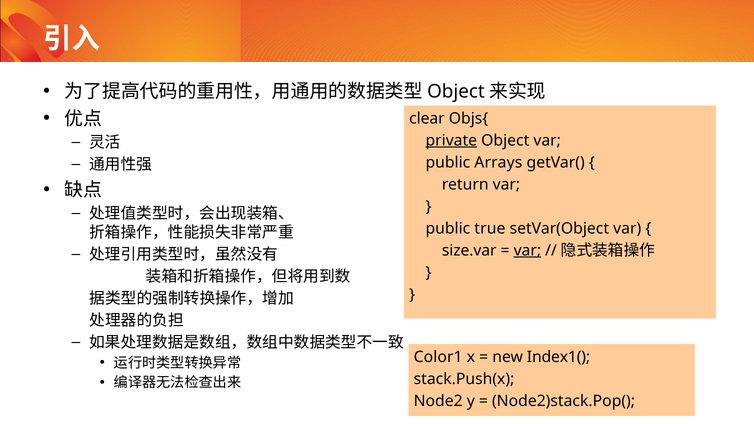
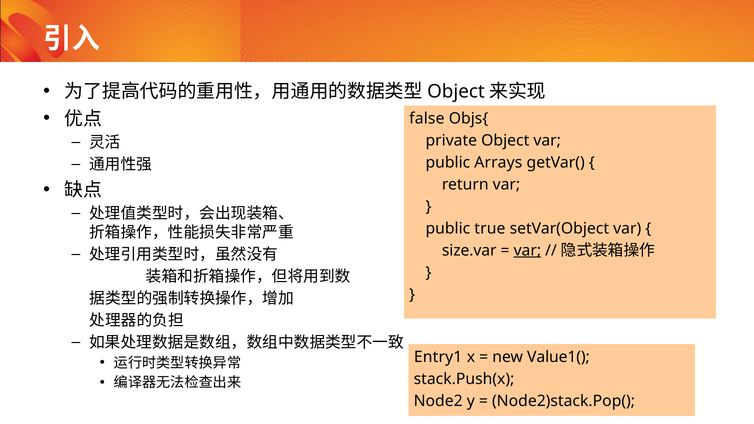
clear: clear -> false
private underline: present -> none
Color1: Color1 -> Entry1
Index1(: Index1( -> Value1(
